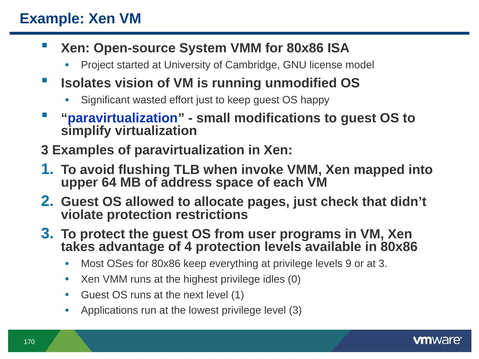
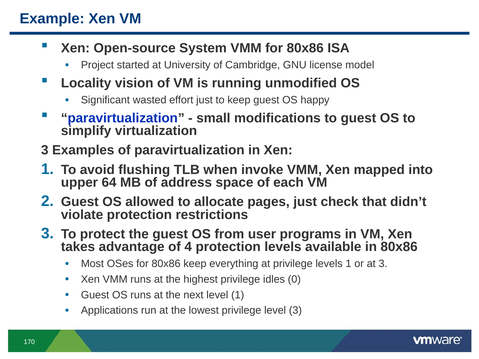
Isolates: Isolates -> Locality
levels 9: 9 -> 1
